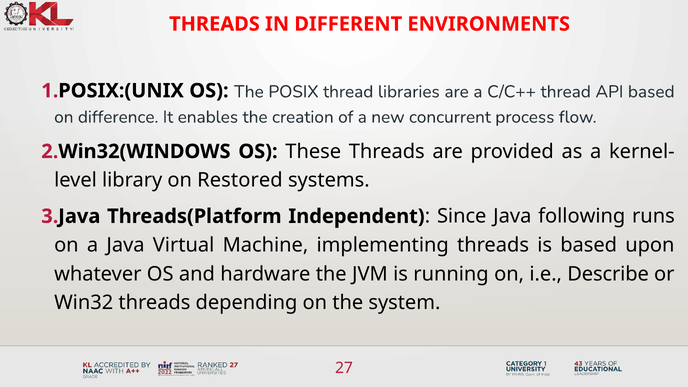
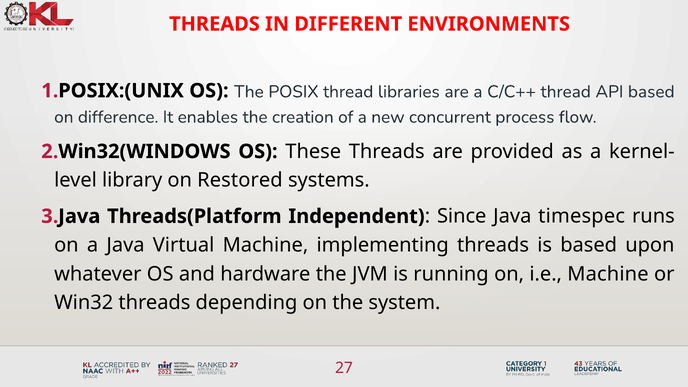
following: following -> timespec
i.e Describe: Describe -> Machine
